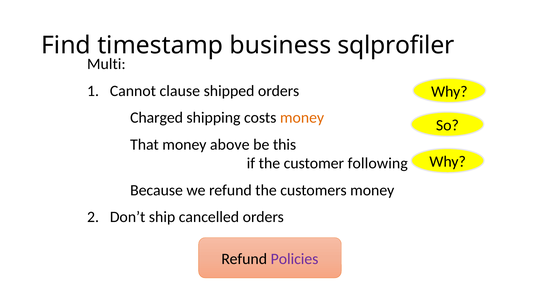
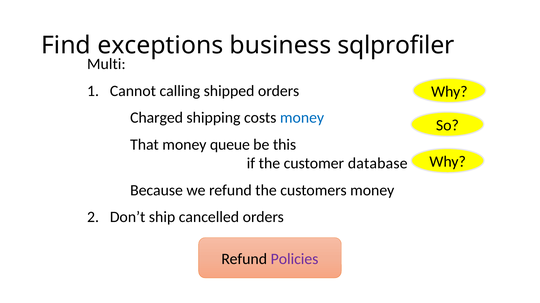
timestamp: timestamp -> exceptions
clause: clause -> calling
money at (302, 118) colour: orange -> blue
above: above -> queue
following: following -> database
